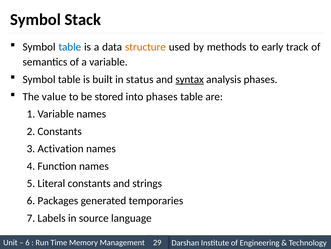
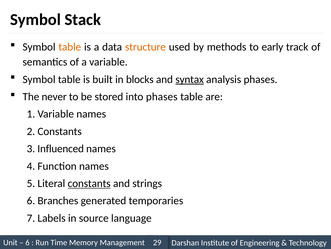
table at (70, 47) colour: blue -> orange
status: status -> blocks
value: value -> never
Activation: Activation -> Influenced
constants at (89, 183) underline: none -> present
Packages: Packages -> Branches
